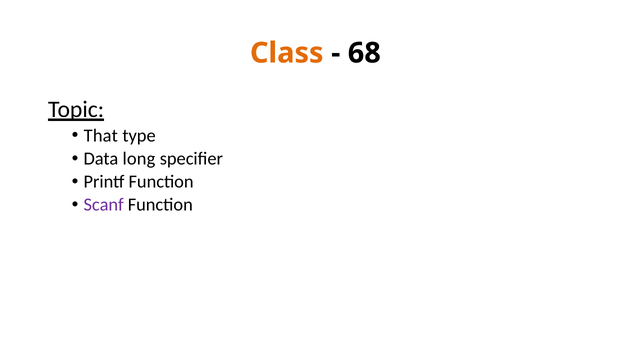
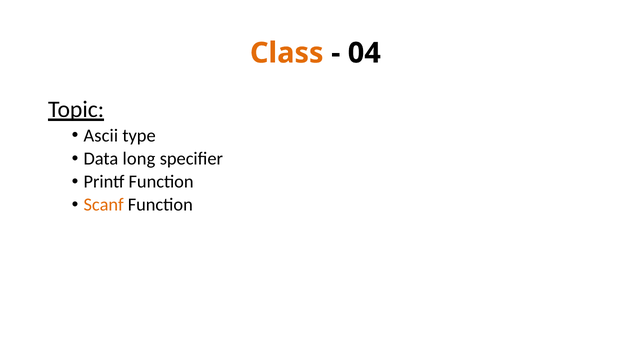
68: 68 -> 04
That: That -> Ascii
Scanf colour: purple -> orange
